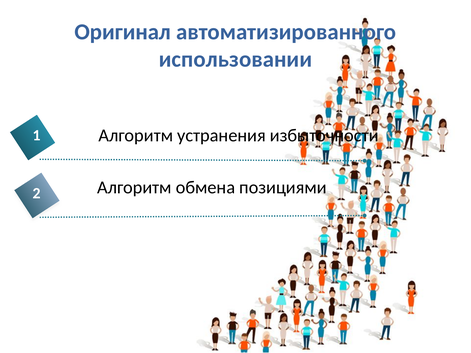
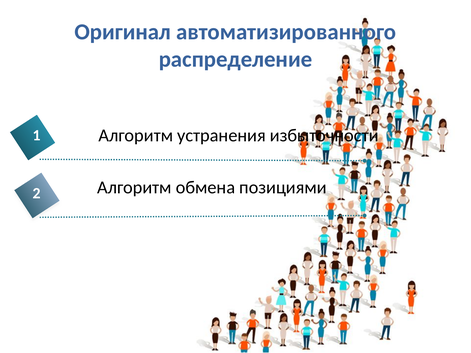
использовании: использовании -> распределение
